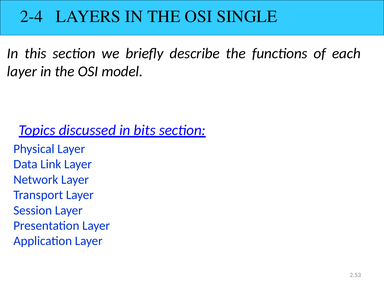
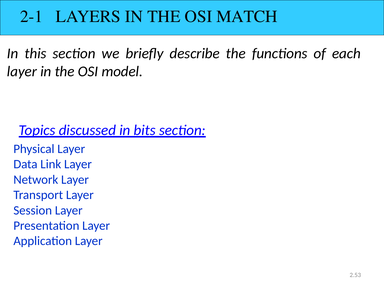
2-4: 2-4 -> 2-1
SINGLE: SINGLE -> MATCH
